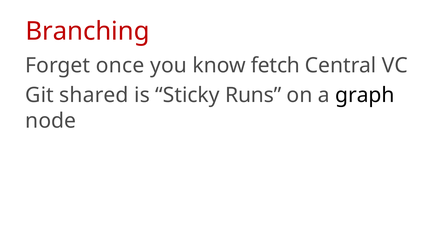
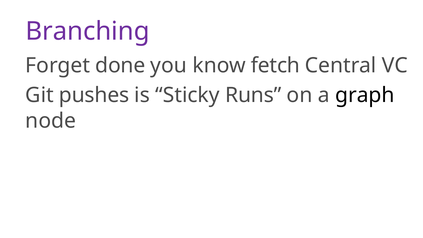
Branching colour: red -> purple
once: once -> done
shared: shared -> pushes
